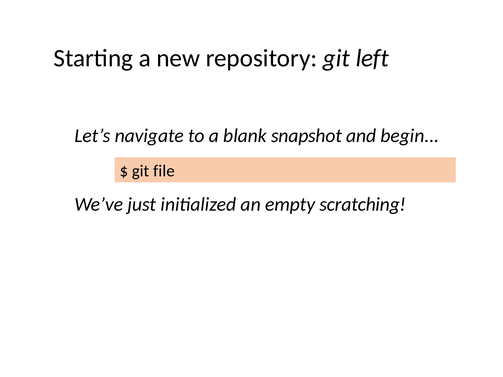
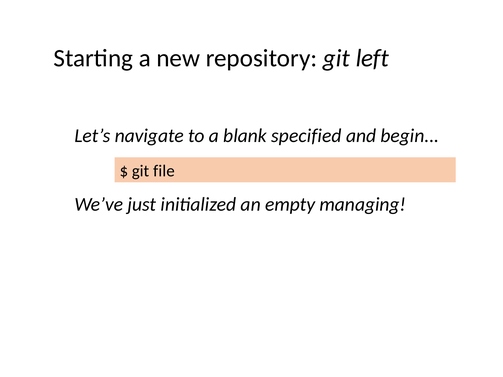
snapshot: snapshot -> specified
scratching: scratching -> managing
